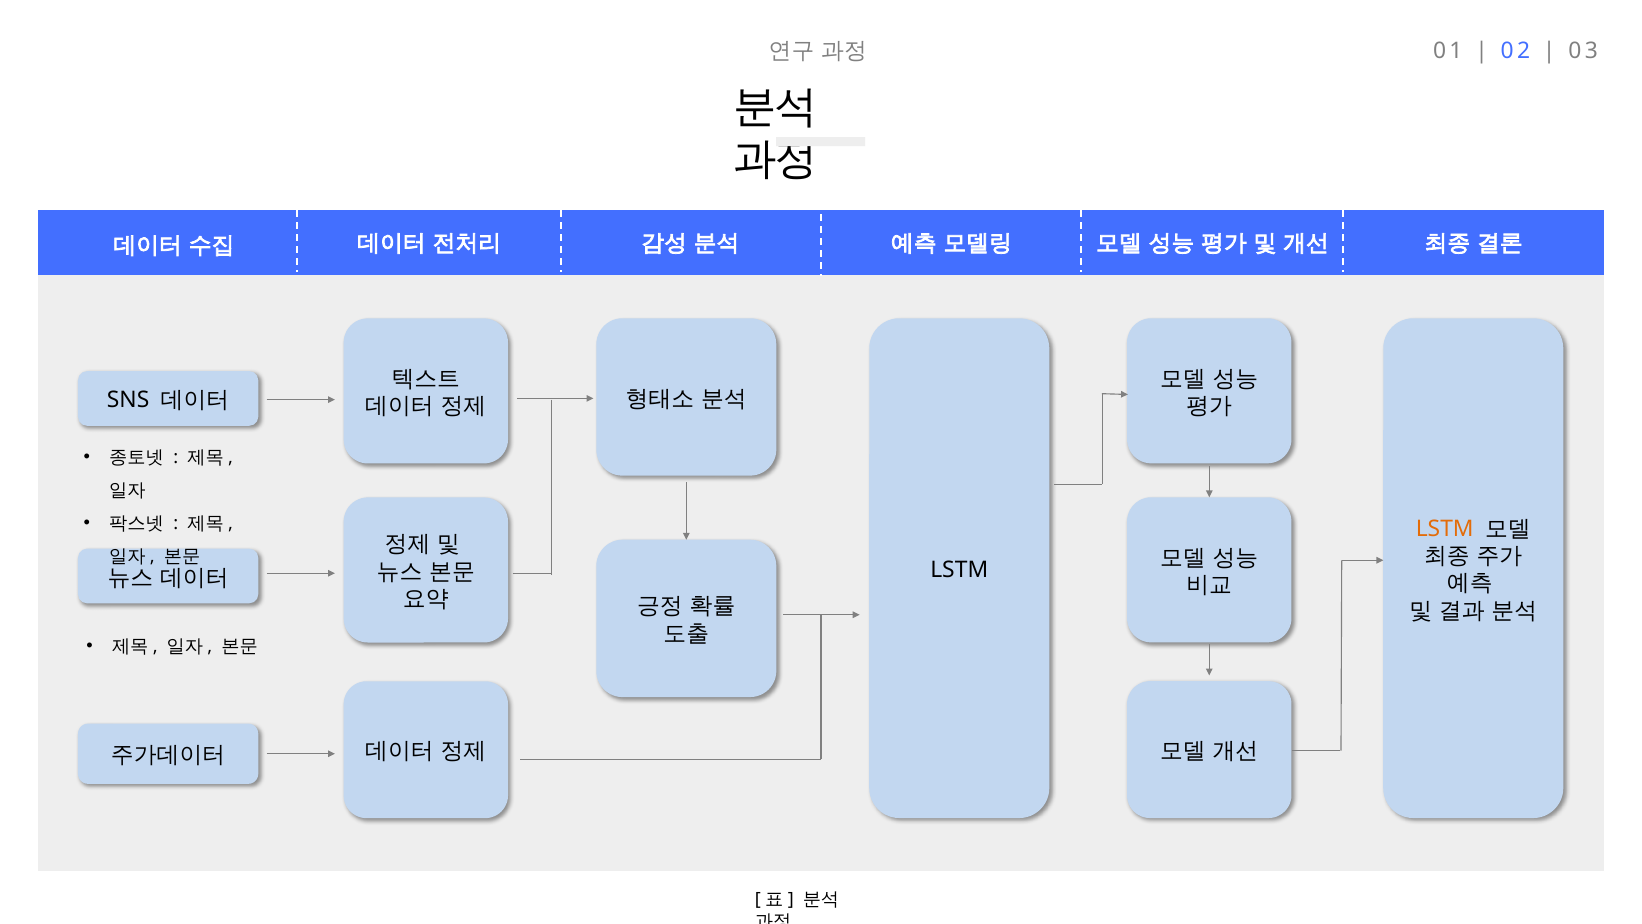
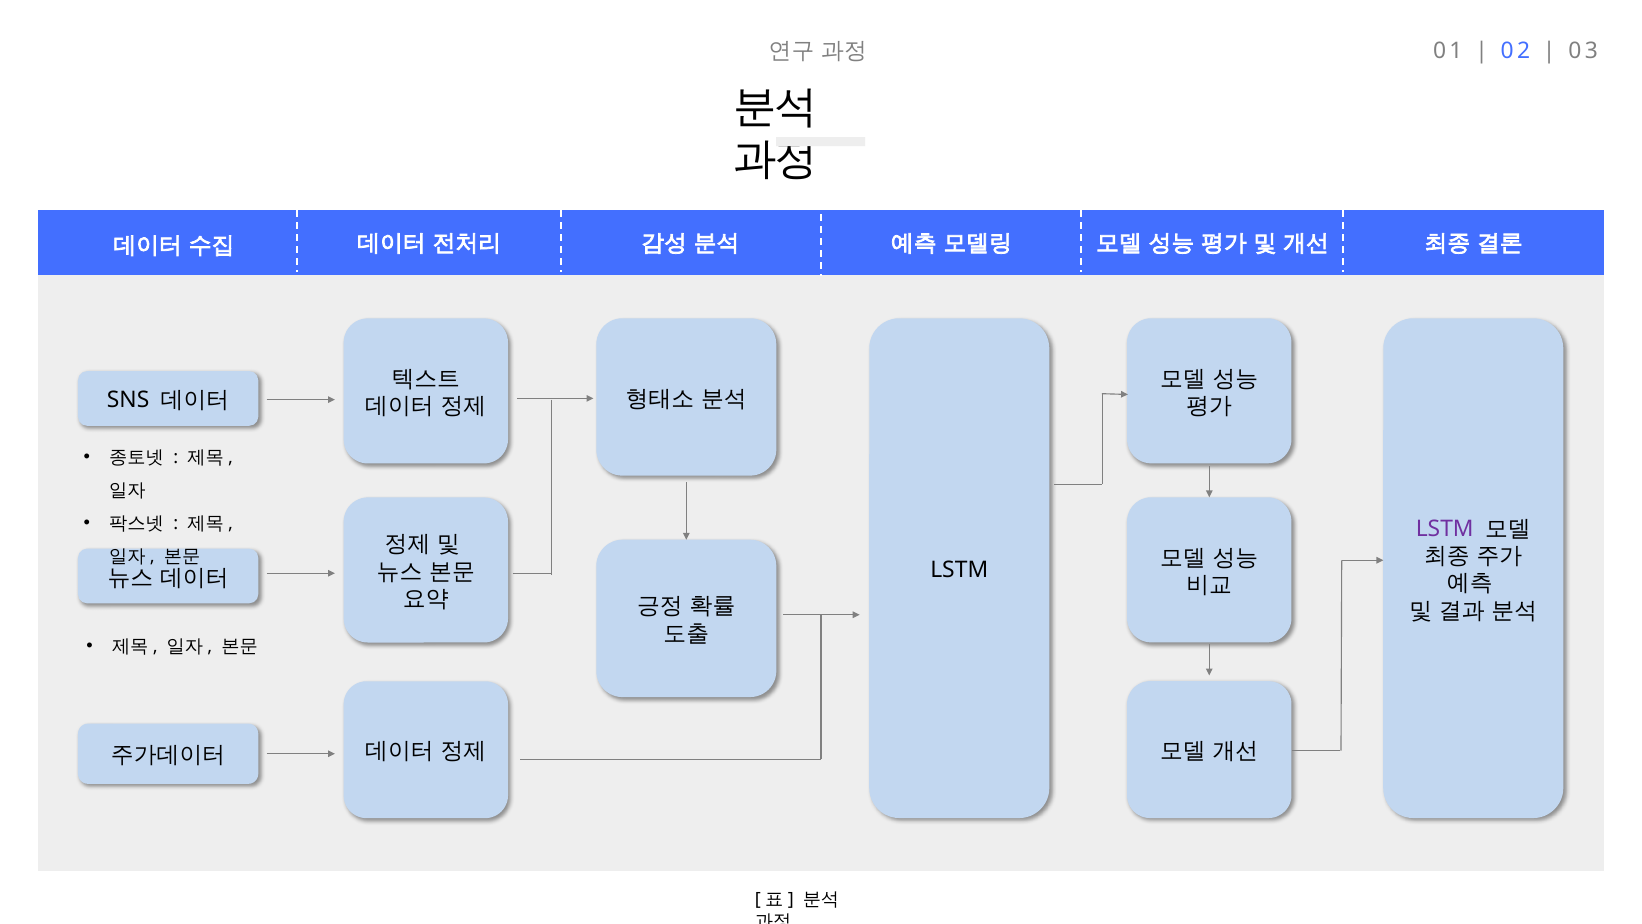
LSTM at (1445, 528) colour: orange -> purple
